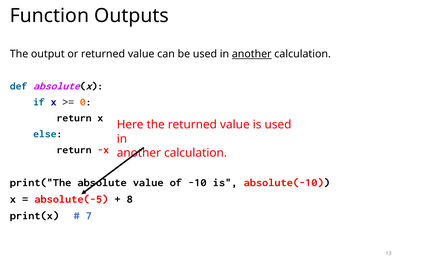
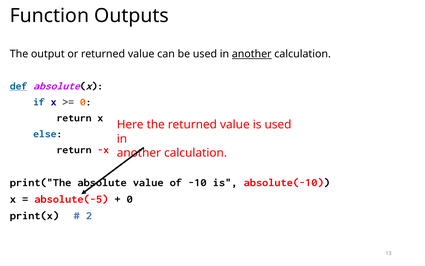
def underline: none -> present
8 at (130, 199): 8 -> 0
7: 7 -> 2
